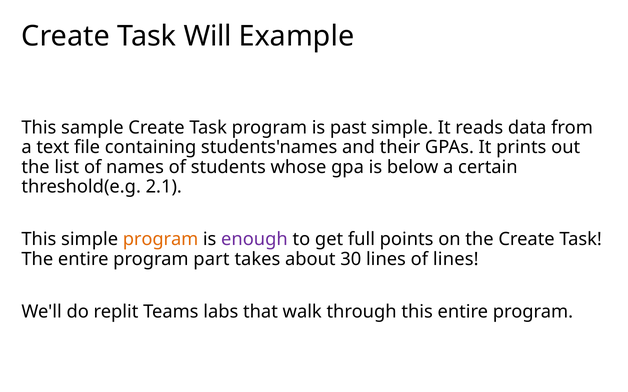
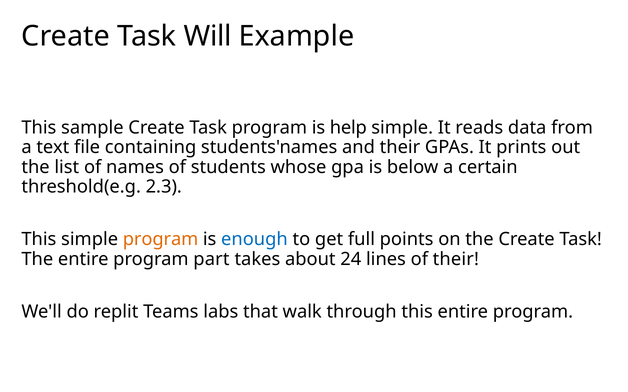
past: past -> help
2.1: 2.1 -> 2.3
enough colour: purple -> blue
30: 30 -> 24
of lines: lines -> their
